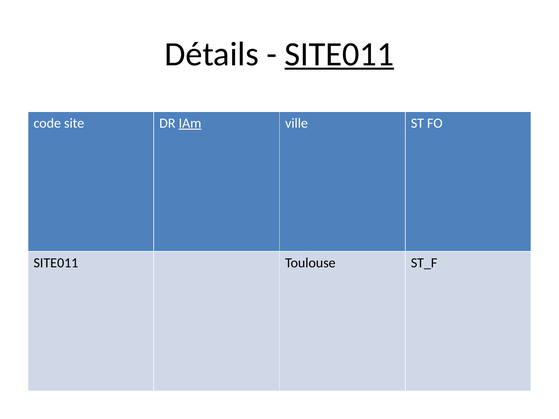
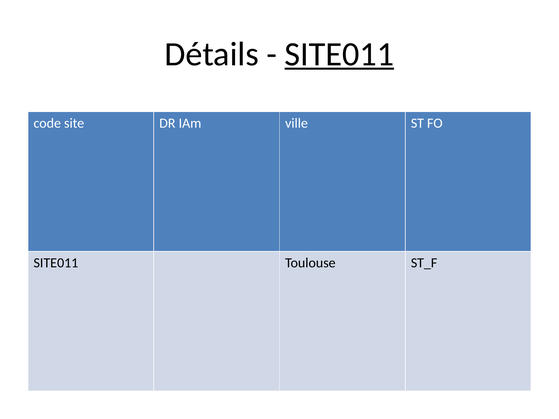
IAm underline: present -> none
